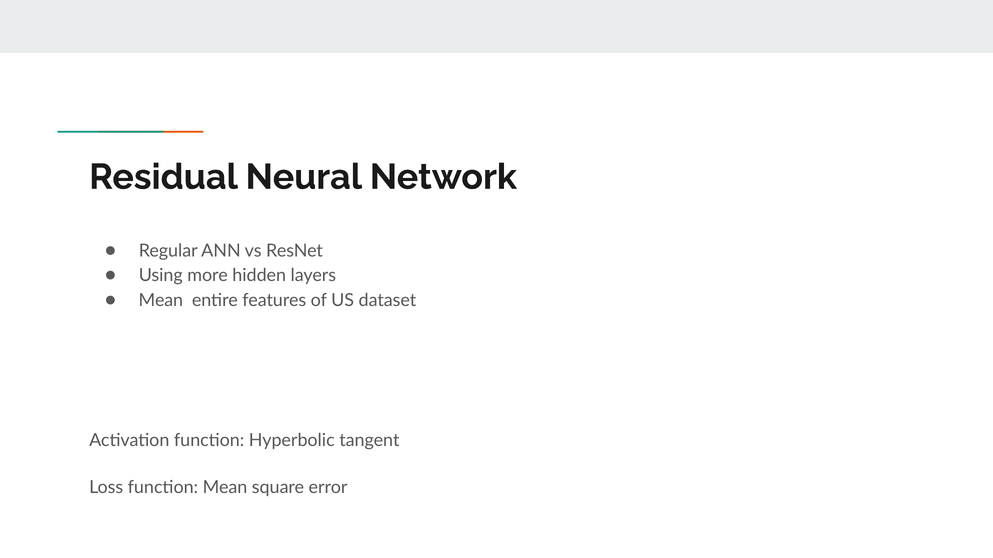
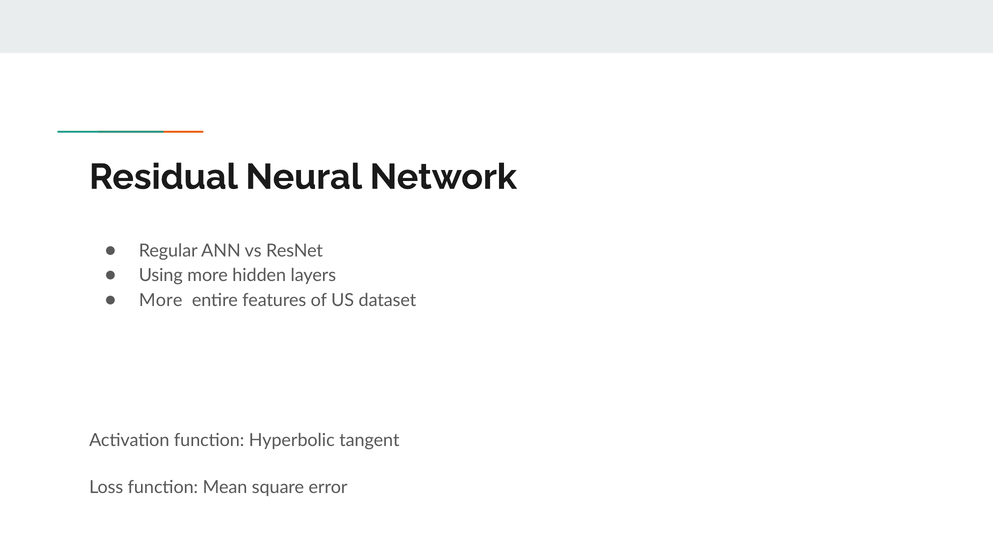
Mean at (161, 300): Mean -> More
